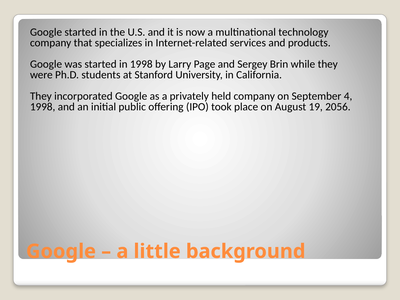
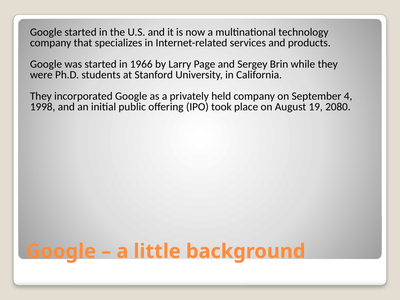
in 1998: 1998 -> 1966
2056: 2056 -> 2080
